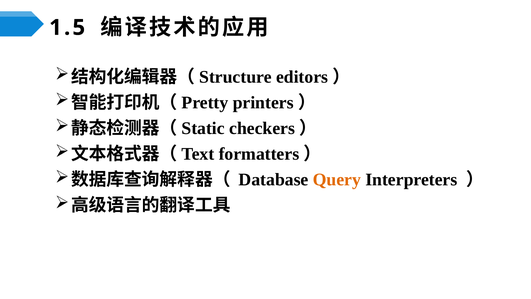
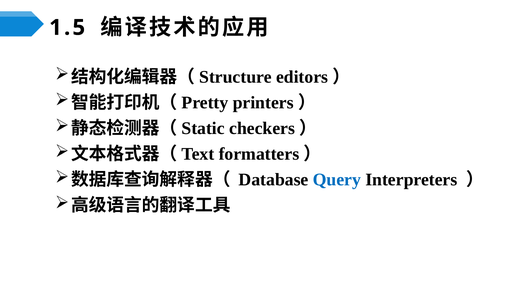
Query colour: orange -> blue
